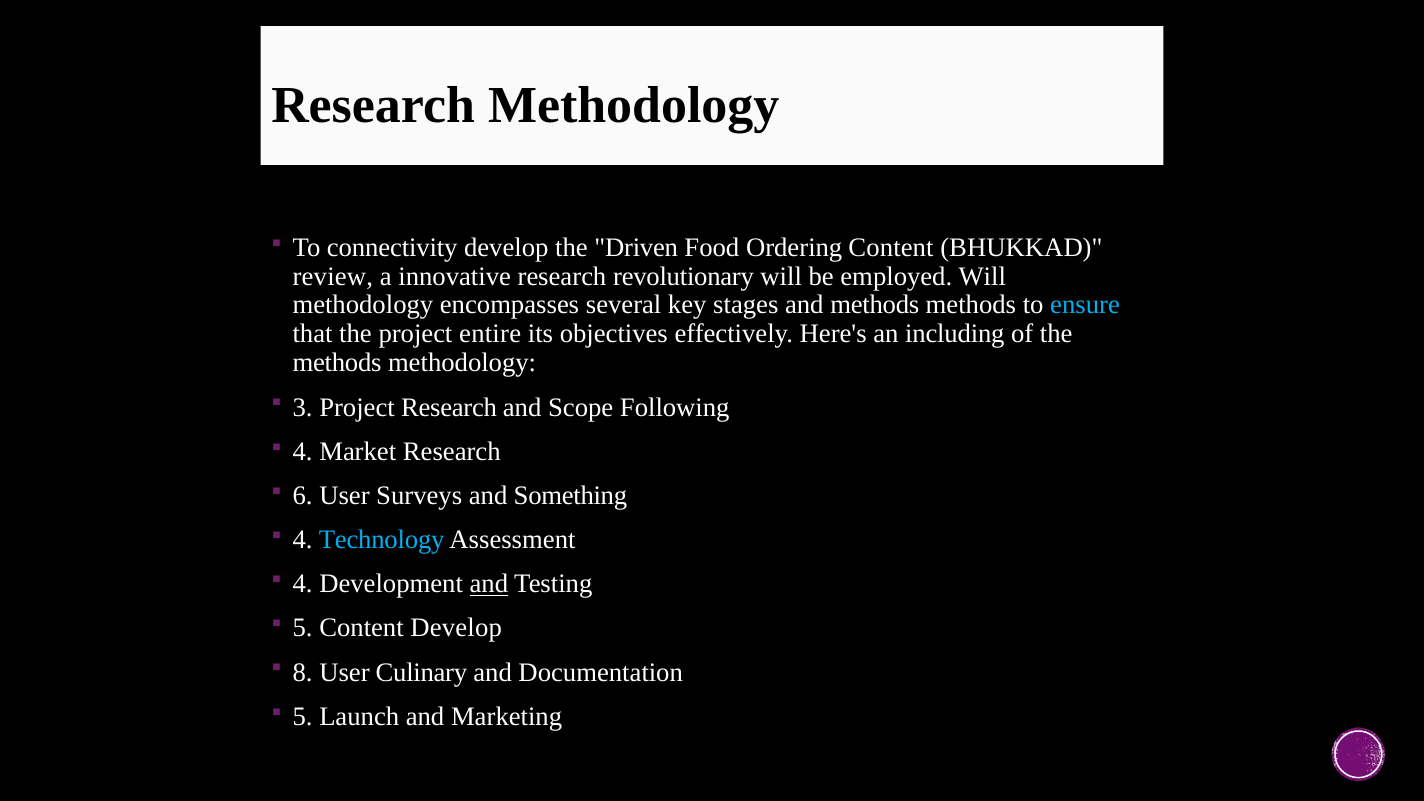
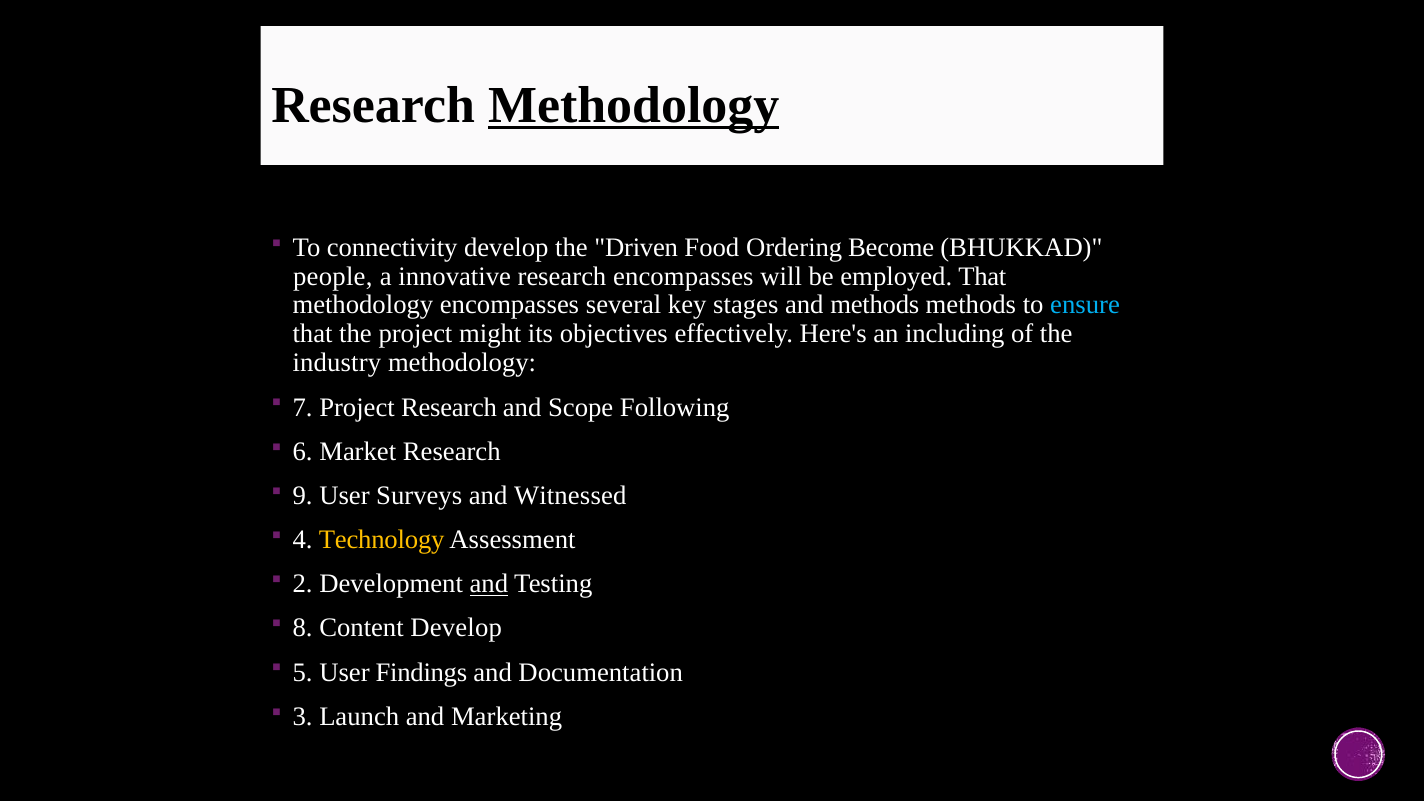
Methodology at (634, 105) underline: none -> present
Ordering Content: Content -> Become
review: review -> people
research revolutionary: revolutionary -> encompasses
employed Will: Will -> That
entire: entire -> might
methods at (337, 363): methods -> industry
3: 3 -> 7
4 at (303, 452): 4 -> 6
6: 6 -> 9
Something: Something -> Witnessed
Technology colour: light blue -> yellow
4 at (303, 584): 4 -> 2
5 at (303, 628): 5 -> 8
8: 8 -> 5
Culinary: Culinary -> Findings
5 at (303, 716): 5 -> 3
